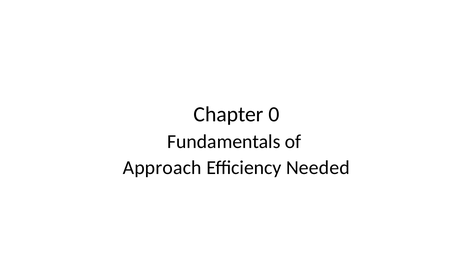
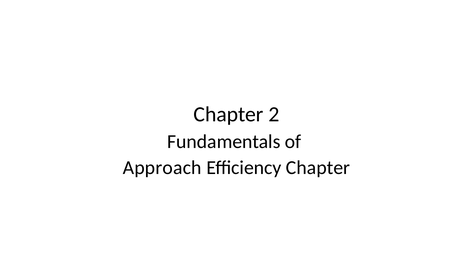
0: 0 -> 2
Efficiency Needed: Needed -> Chapter
